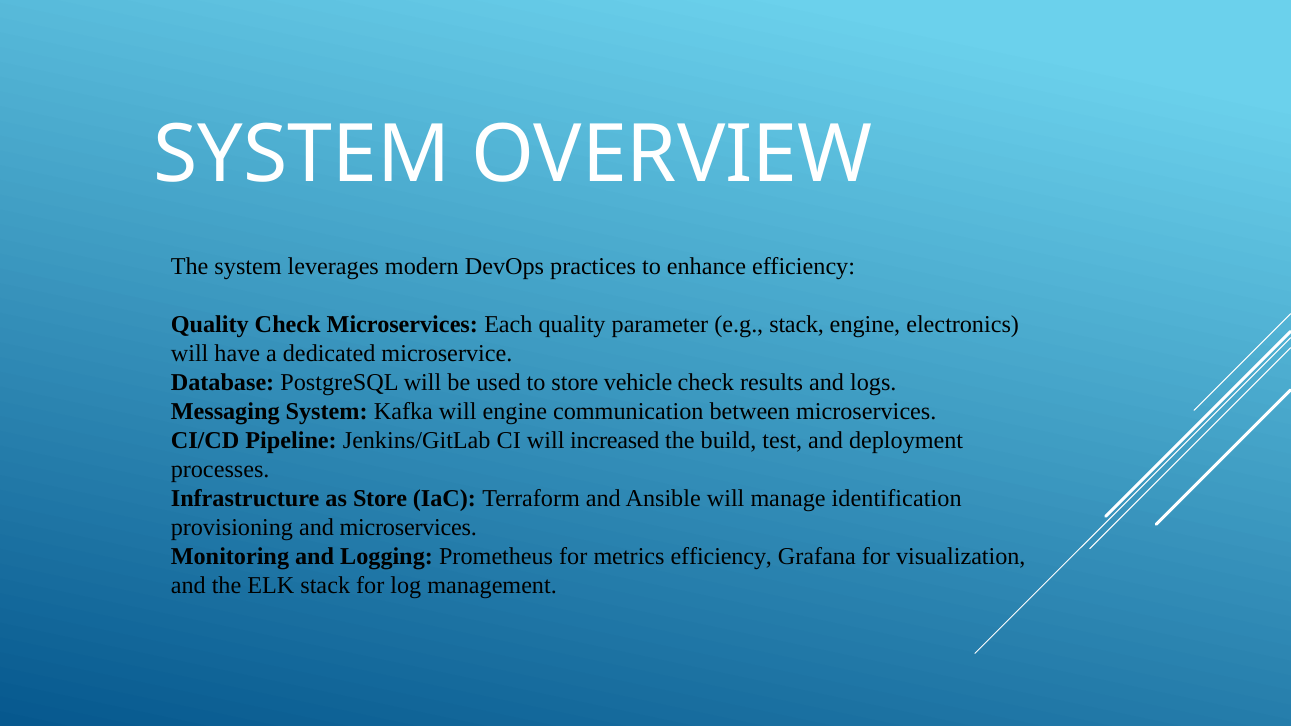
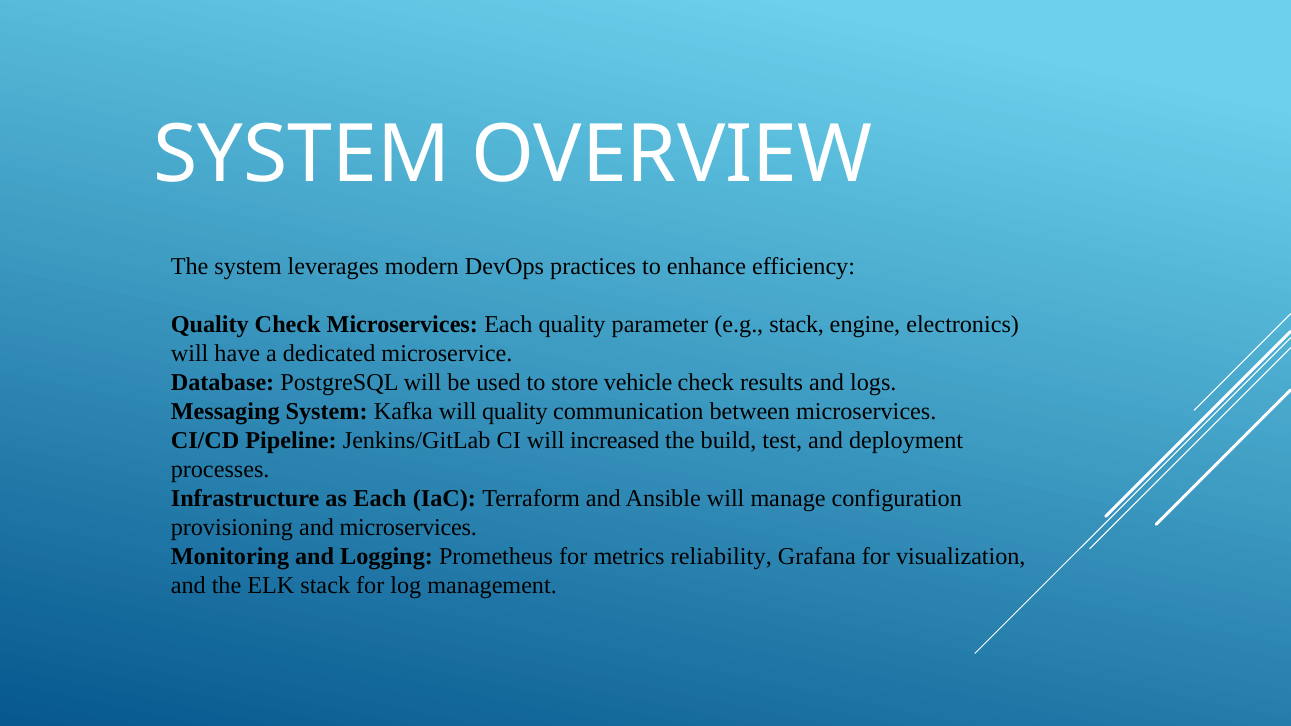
will engine: engine -> quality
as Store: Store -> Each
identification: identification -> configuration
metrics efficiency: efficiency -> reliability
